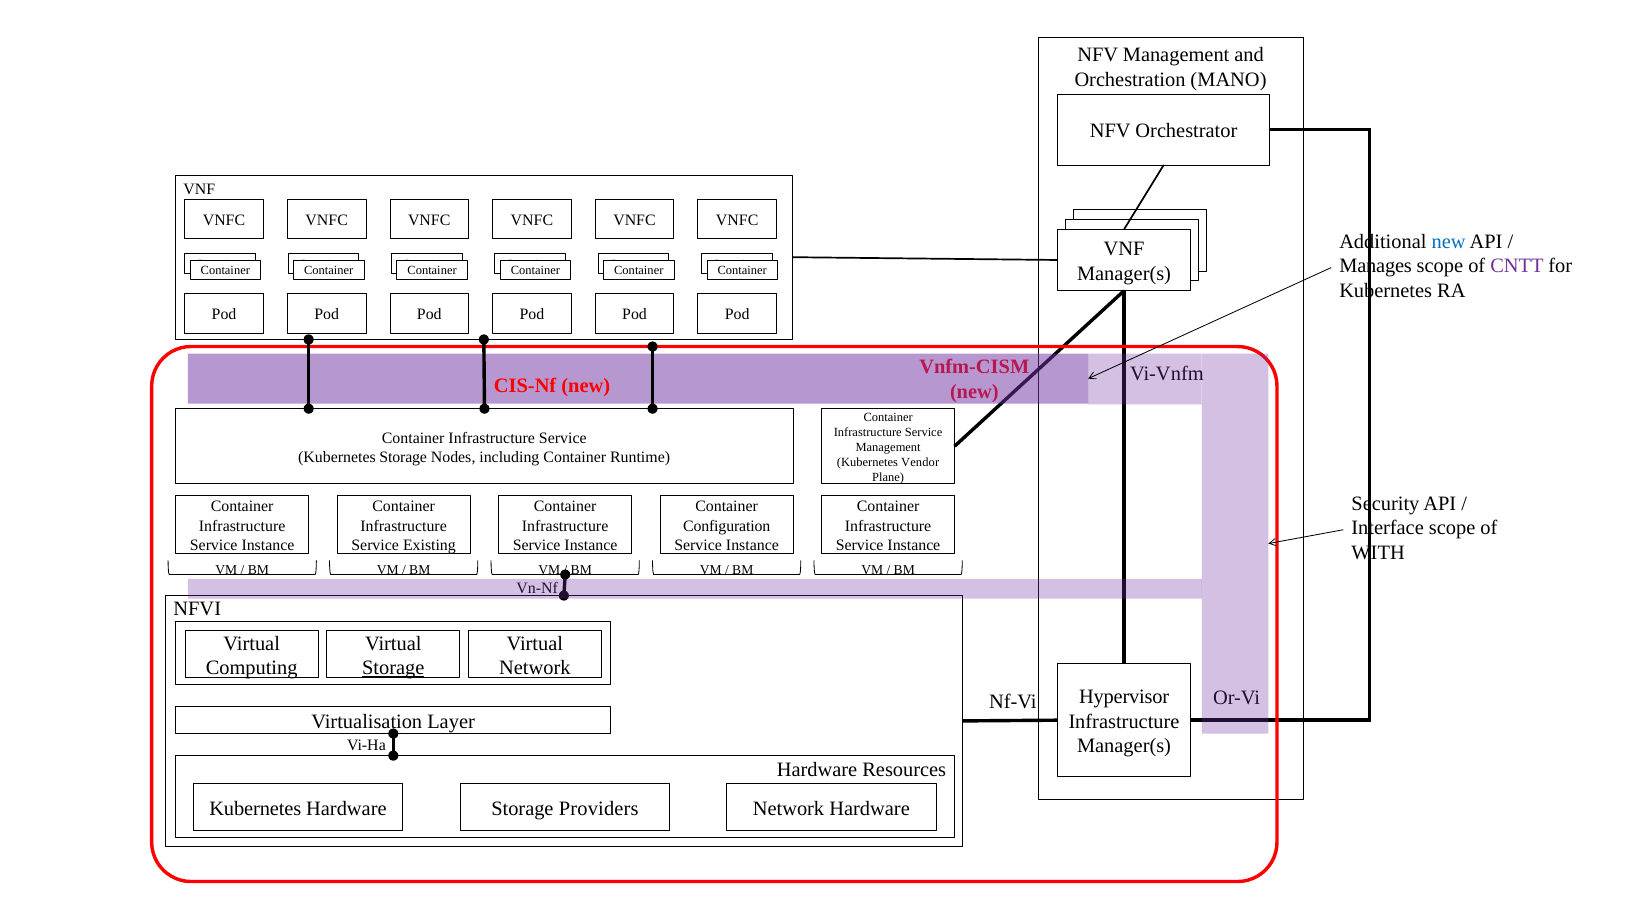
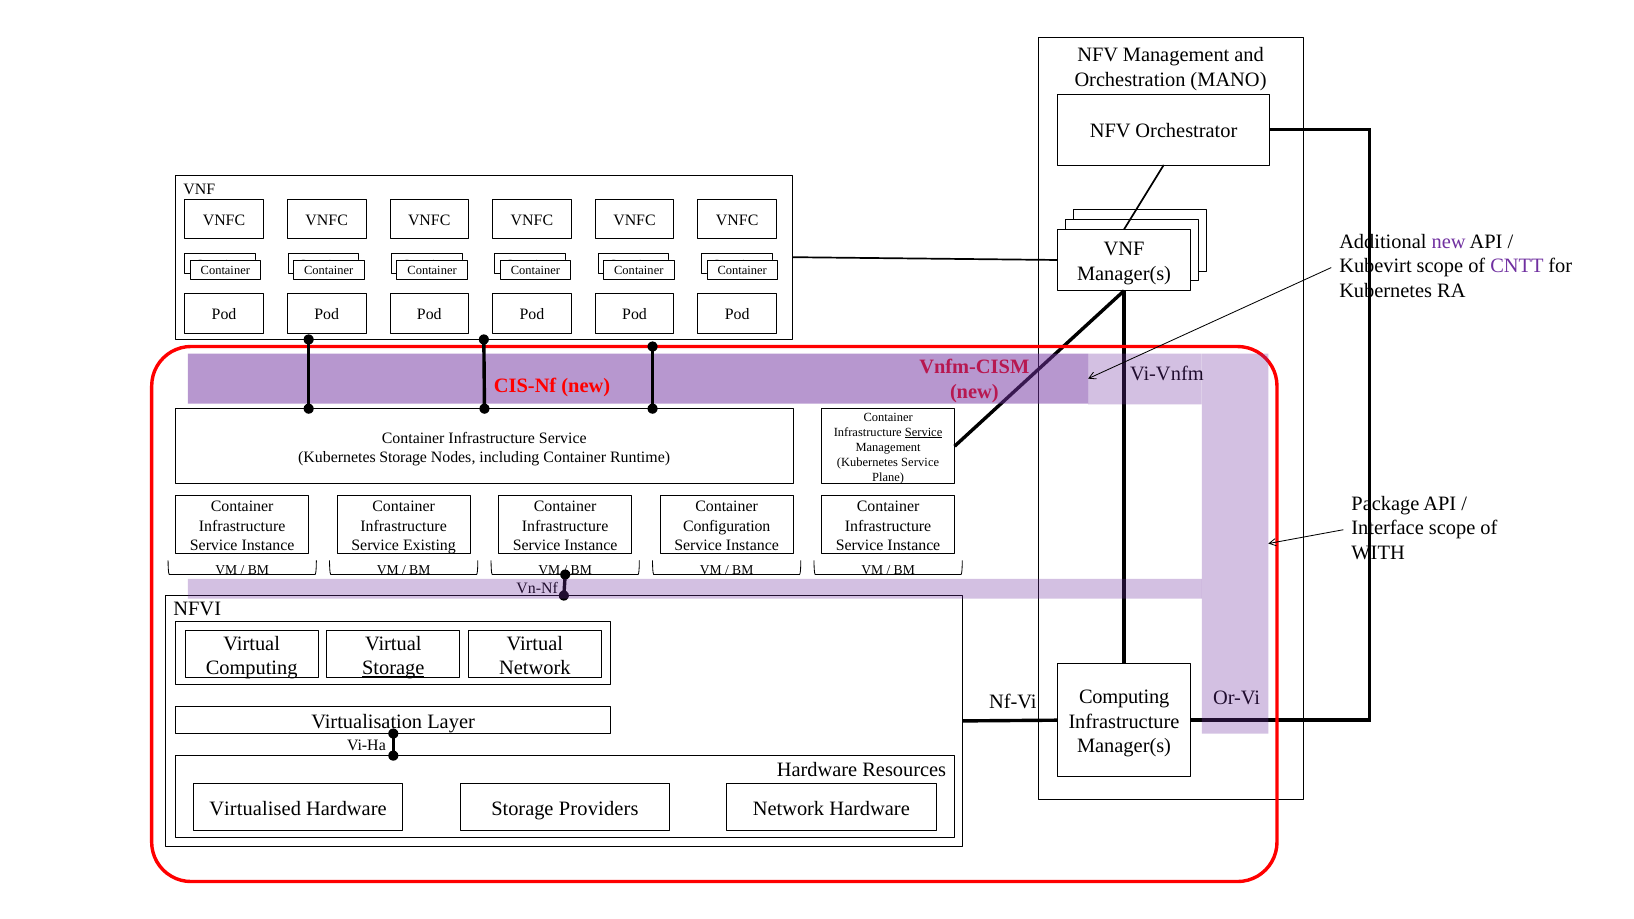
new at (1449, 241) colour: blue -> purple
Manages: Manages -> Kubevirt
Service at (924, 432) underline: none -> present
Kubernetes Vendor: Vendor -> Service
Security: Security -> Package
Hypervisor at (1124, 697): Hypervisor -> Computing
Kubernetes at (255, 809): Kubernetes -> Virtualised
